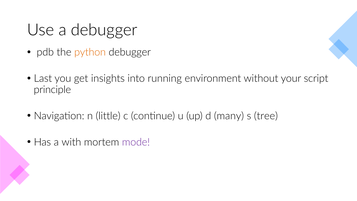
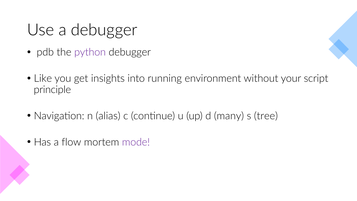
python colour: orange -> purple
Last: Last -> Like
little: little -> alias
with: with -> flow
